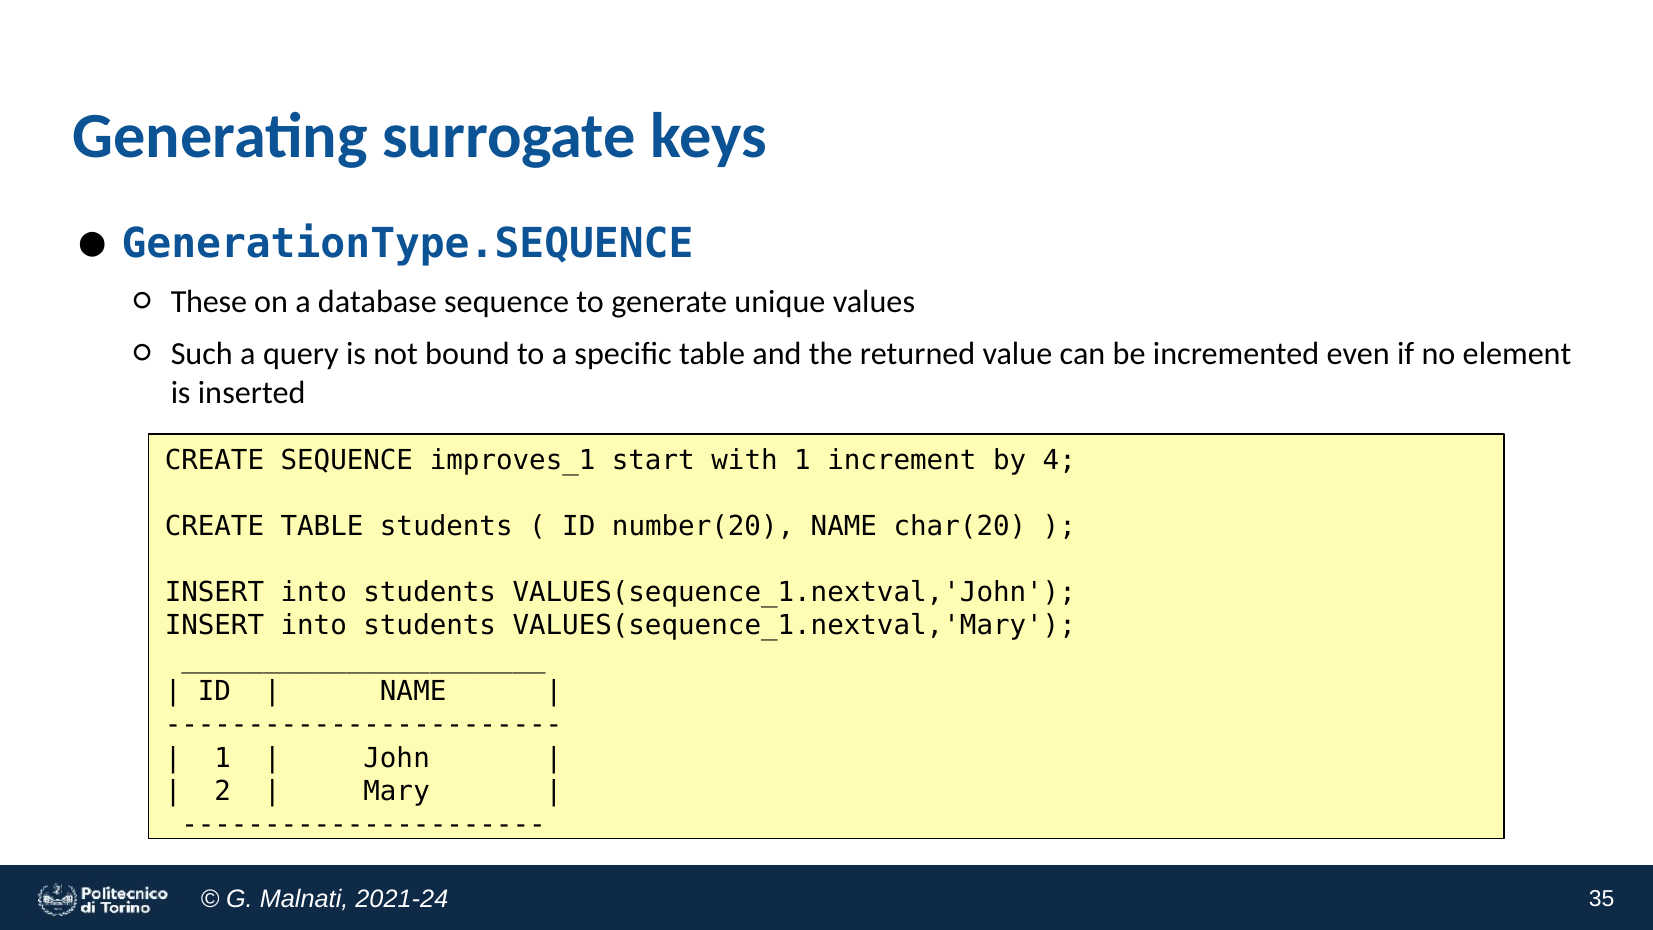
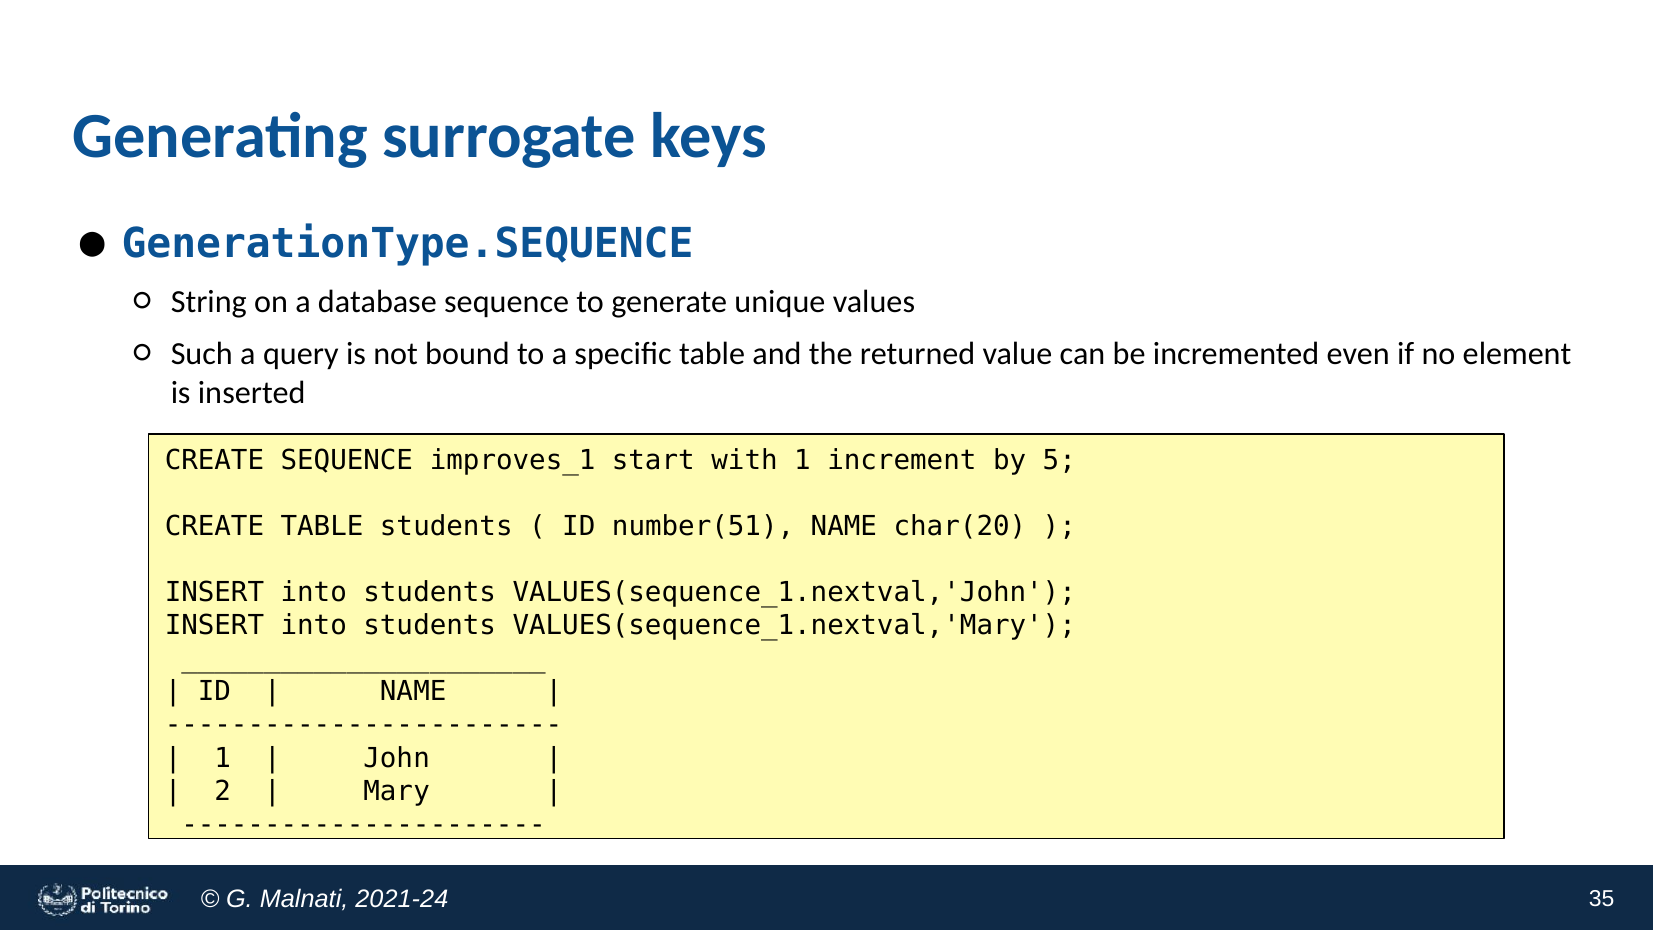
These: These -> String
4: 4 -> 5
number(20: number(20 -> number(51
